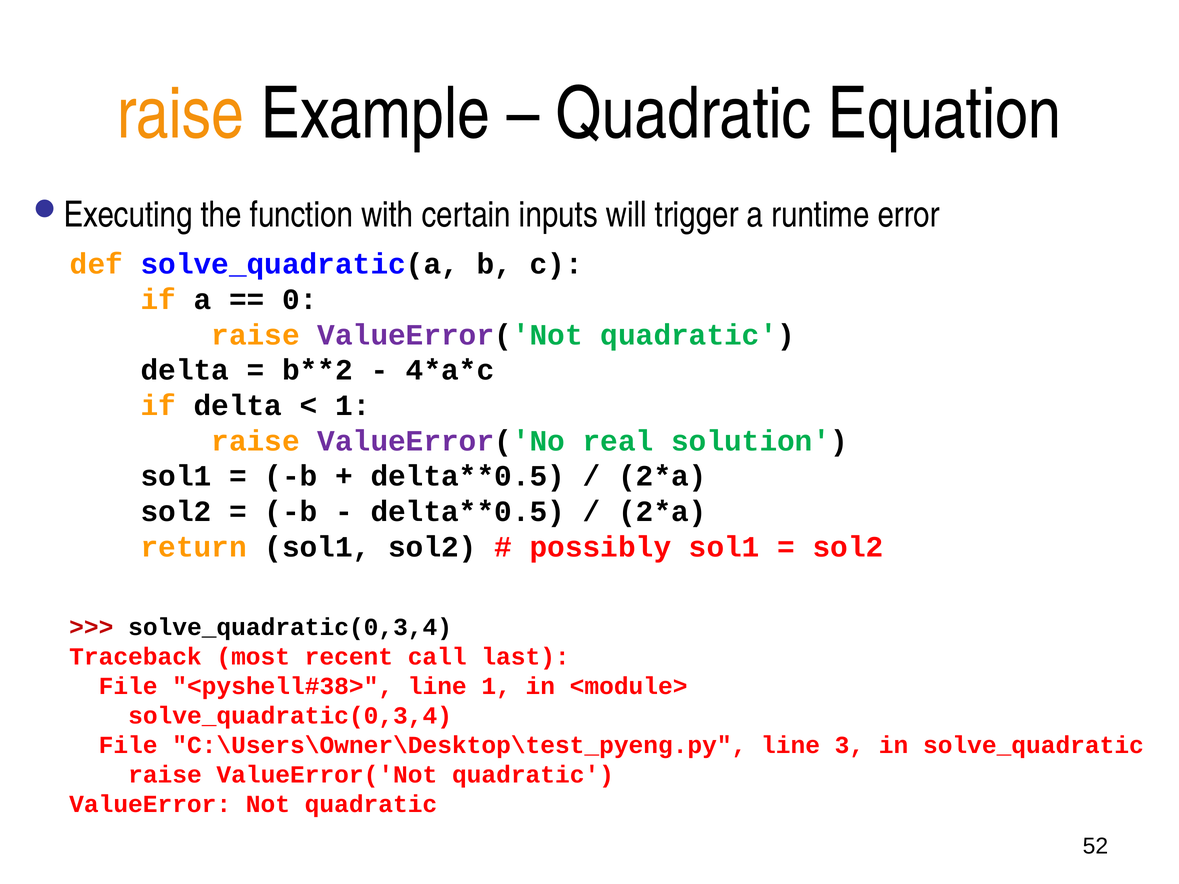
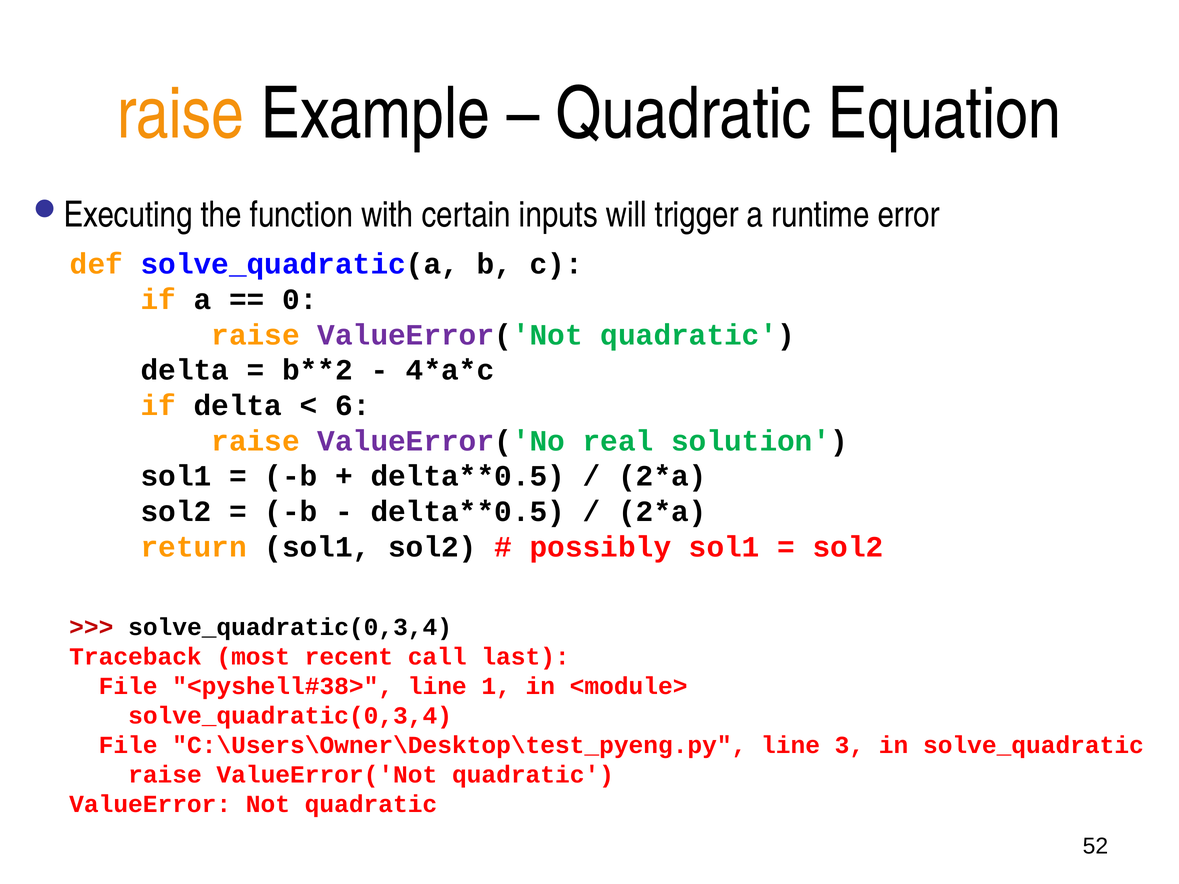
1 at (353, 406): 1 -> 6
